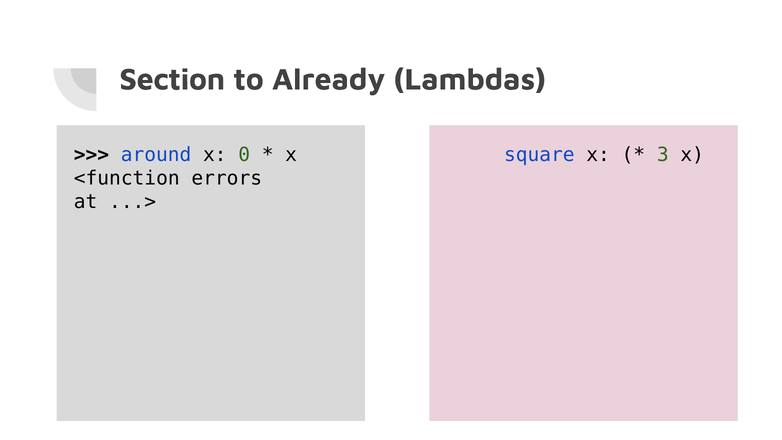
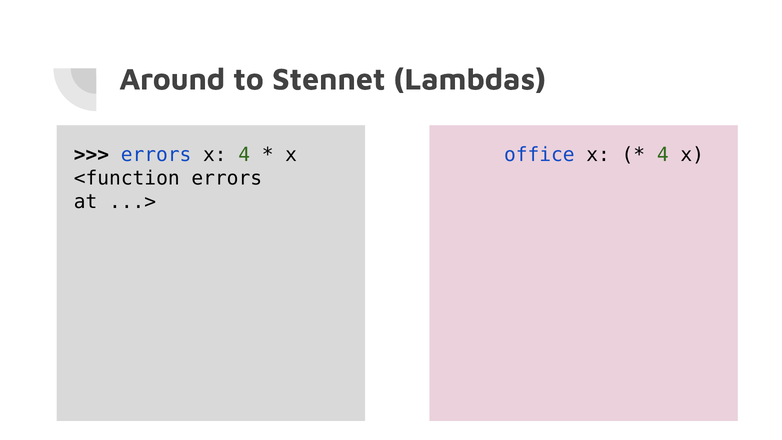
Section: Section -> Around
Already: Already -> Stennet
around at (156, 155): around -> errors
x 0: 0 -> 4
square: square -> office
3 at (663, 155): 3 -> 4
